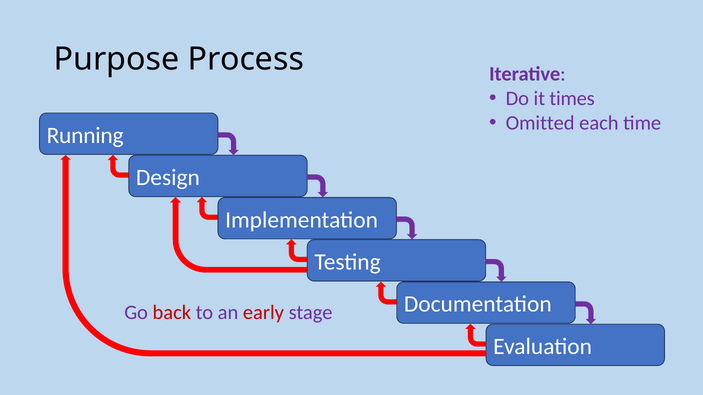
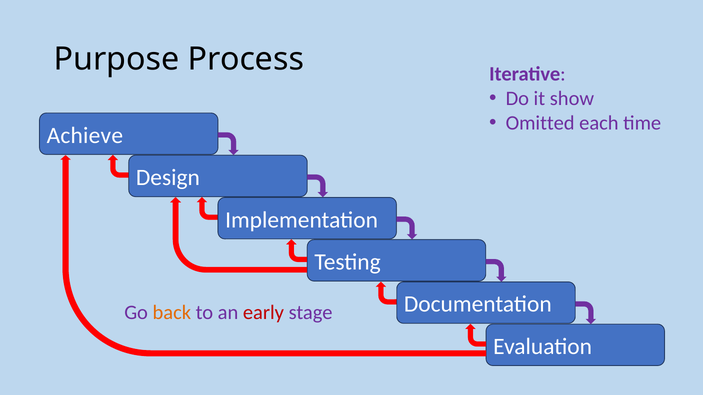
times: times -> show
Running: Running -> Achieve
back colour: red -> orange
